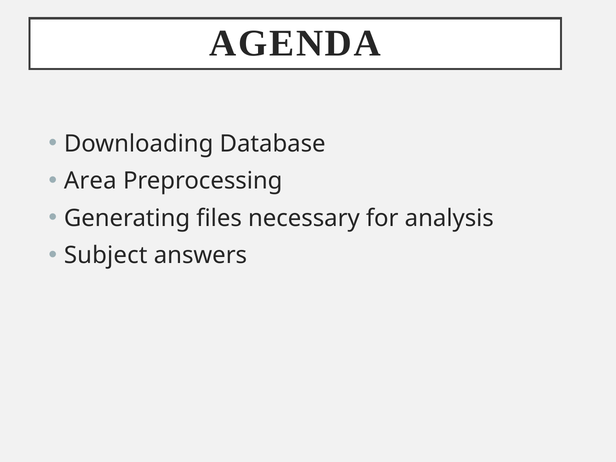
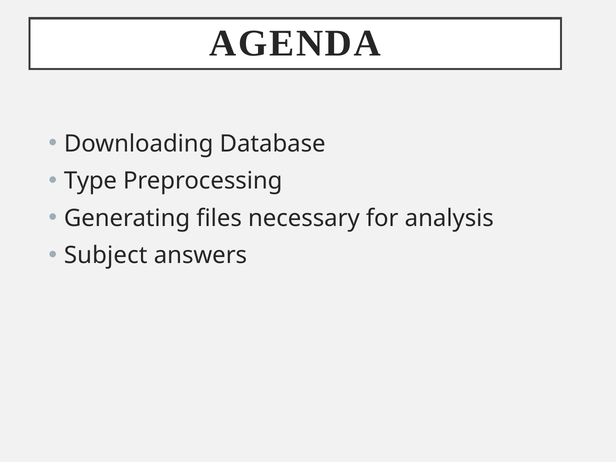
Area: Area -> Type
